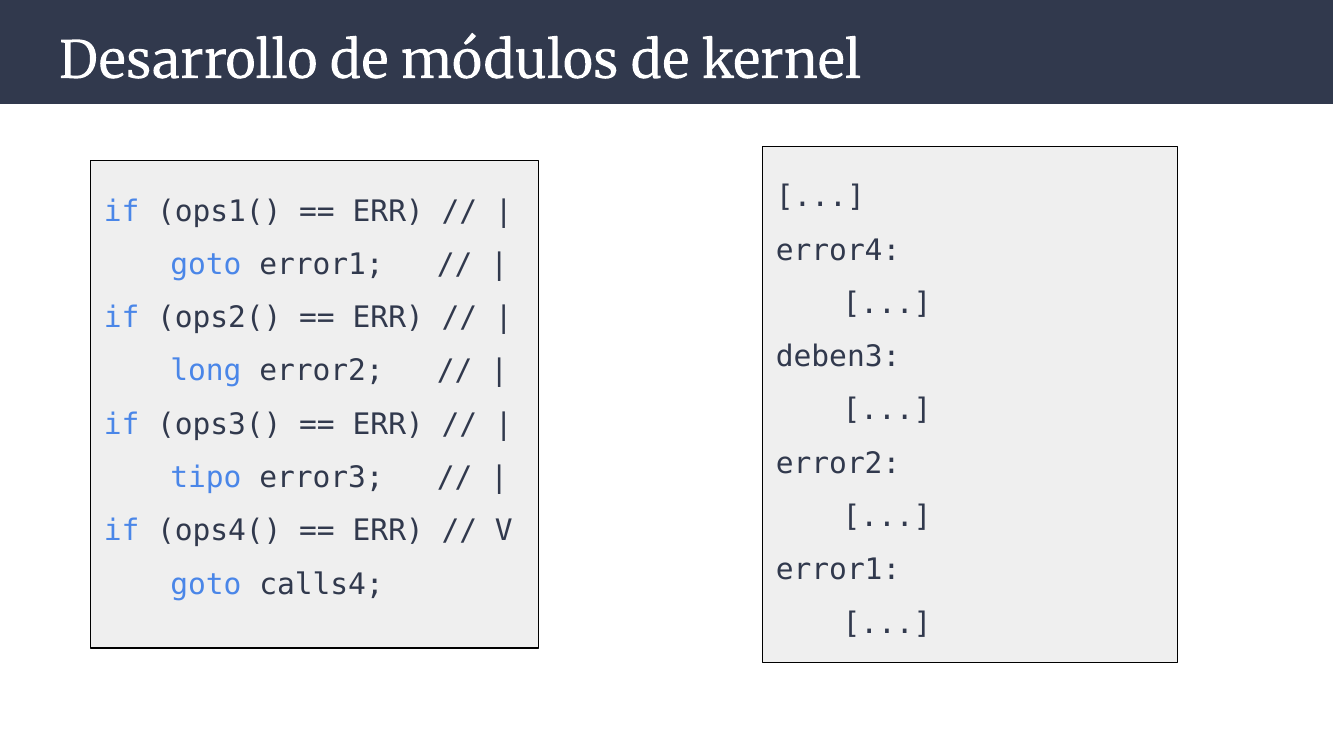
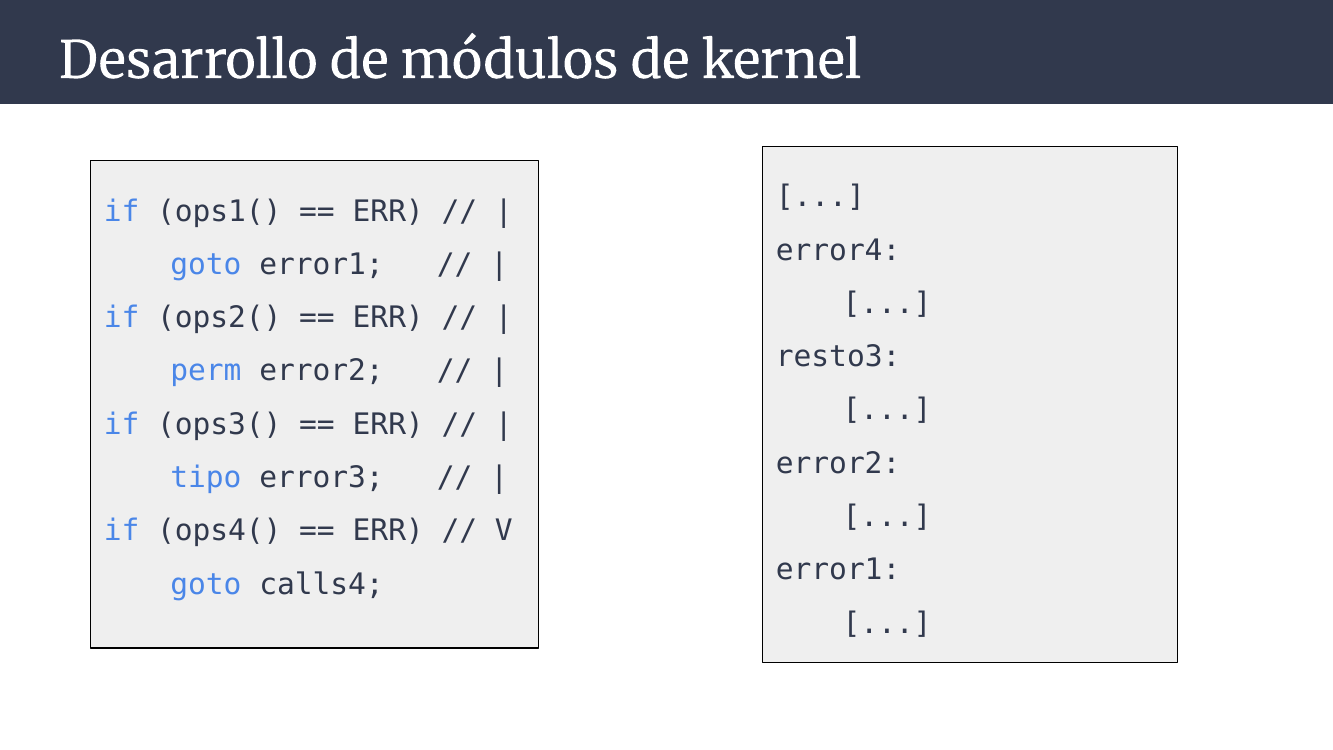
deben3: deben3 -> resto3
long: long -> perm
